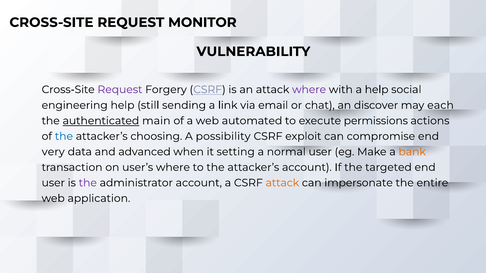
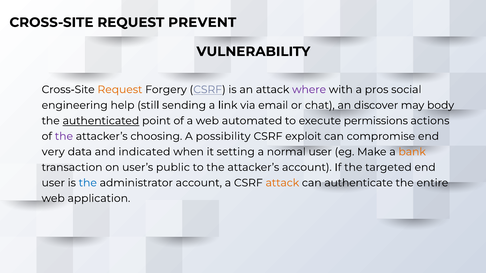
MONITOR: MONITOR -> PREVENT
Request at (120, 90) colour: purple -> orange
a help: help -> pros
each: each -> body
main: main -> point
the at (64, 136) colour: blue -> purple
advanced: advanced -> indicated
user’s where: where -> public
the at (88, 183) colour: purple -> blue
impersonate: impersonate -> authenticate
